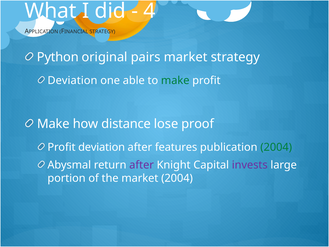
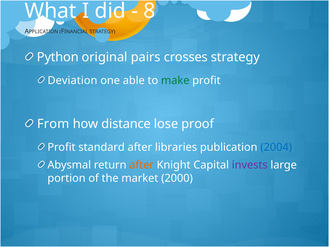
4: 4 -> 8
pairs market: market -> crosses
Make at (53, 124): Make -> From
Profit deviation: deviation -> standard
features: features -> libraries
2004 at (276, 147) colour: green -> blue
after at (142, 165) colour: purple -> orange
market 2004: 2004 -> 2000
